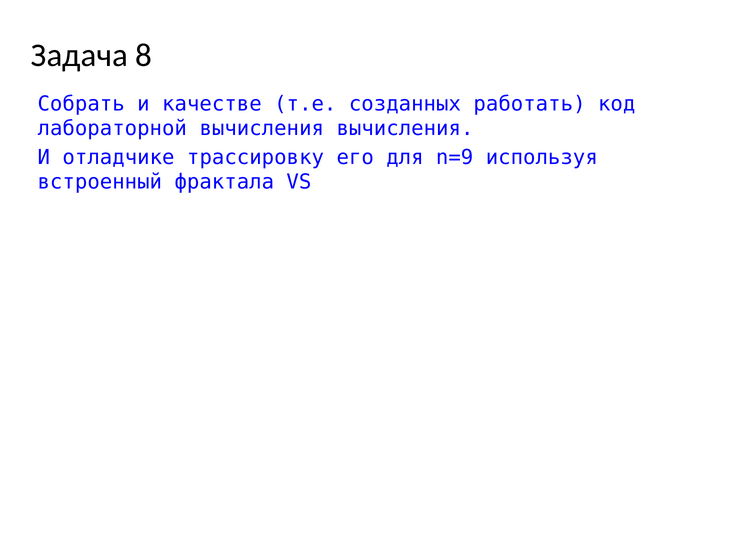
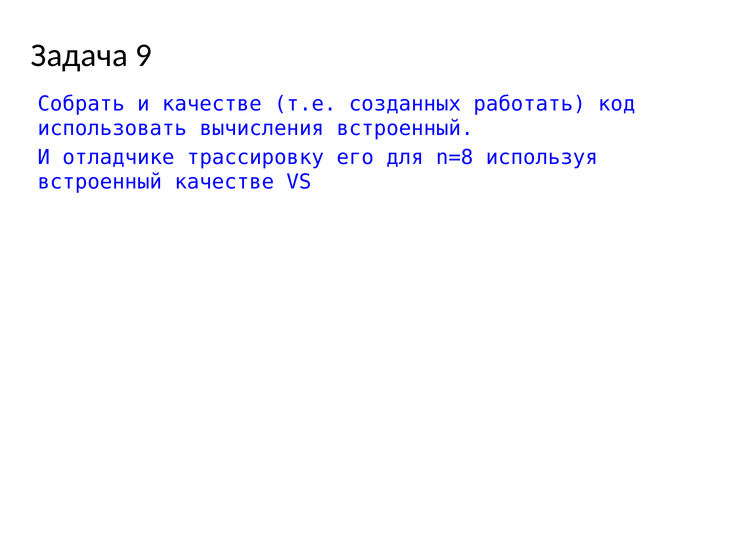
8: 8 -> 9
лабораторной: лабораторной -> использовать
вычисления вычисления: вычисления -> встроенный
n=9: n=9 -> n=8
встроенный фрактала: фрактала -> качестве
